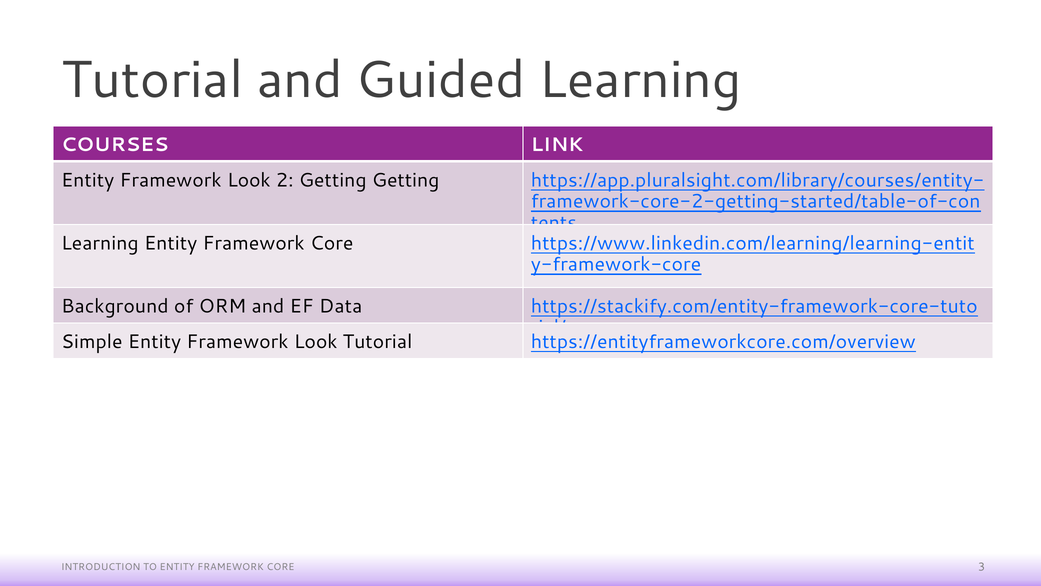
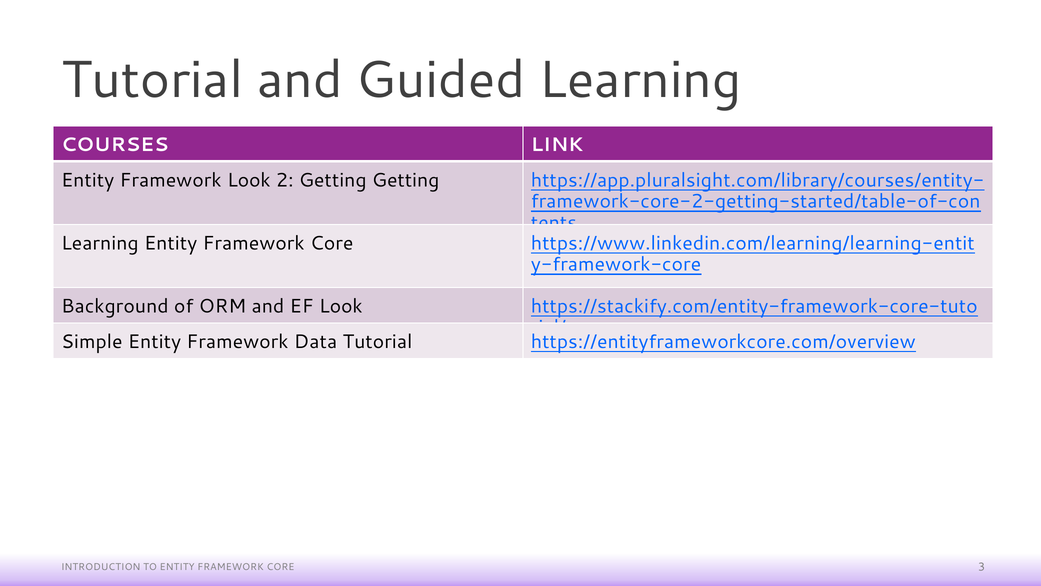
EF Data: Data -> Look
Simple Entity Framework Look: Look -> Data
